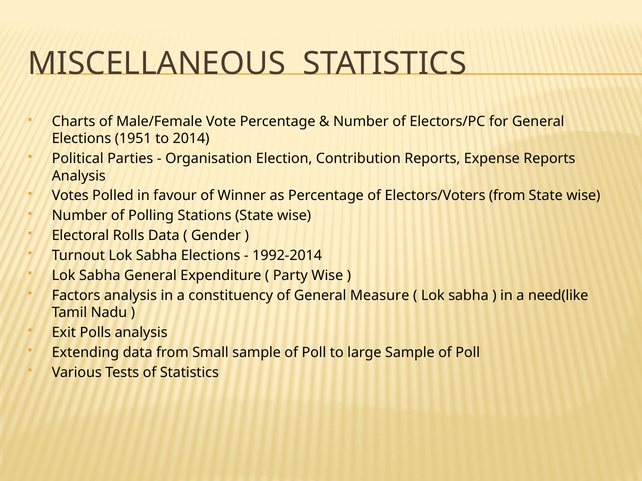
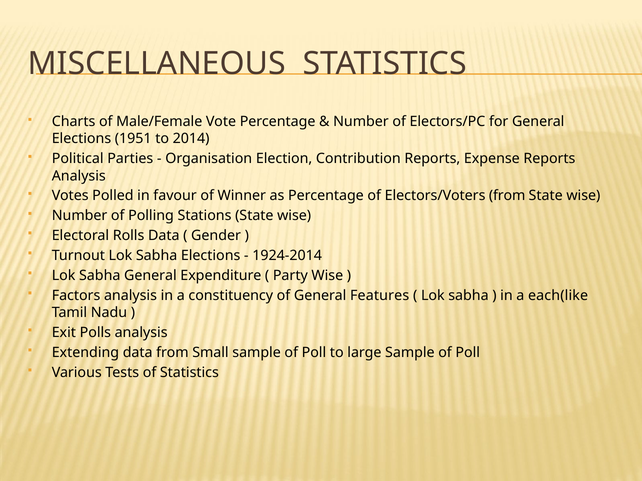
1992-2014: 1992-2014 -> 1924-2014
Measure: Measure -> Features
need(like: need(like -> each(like
